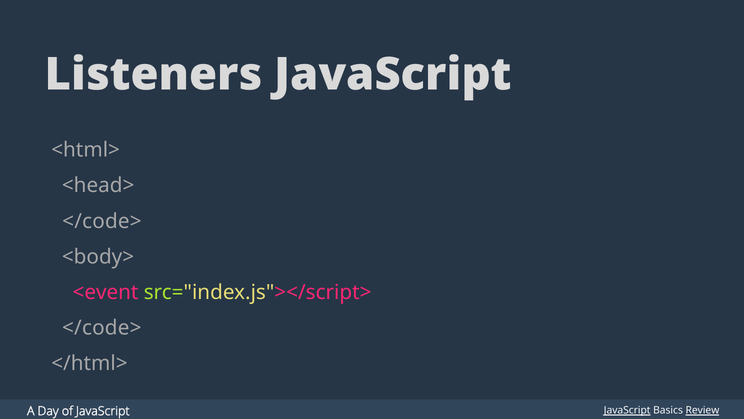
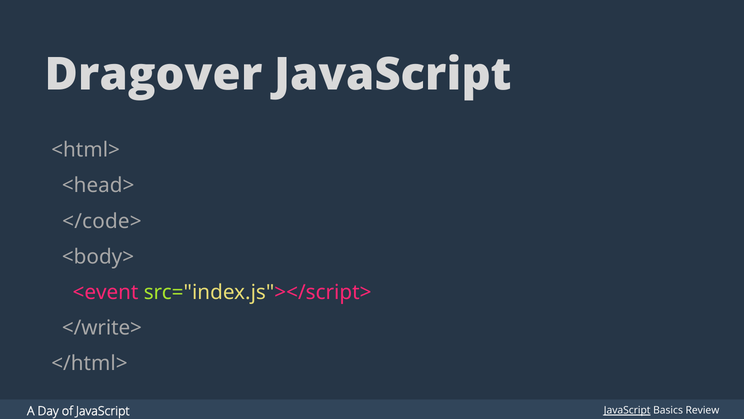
Listeners: Listeners -> Dragover
</code> at (102, 328): </code> -> </write>
Review underline: present -> none
